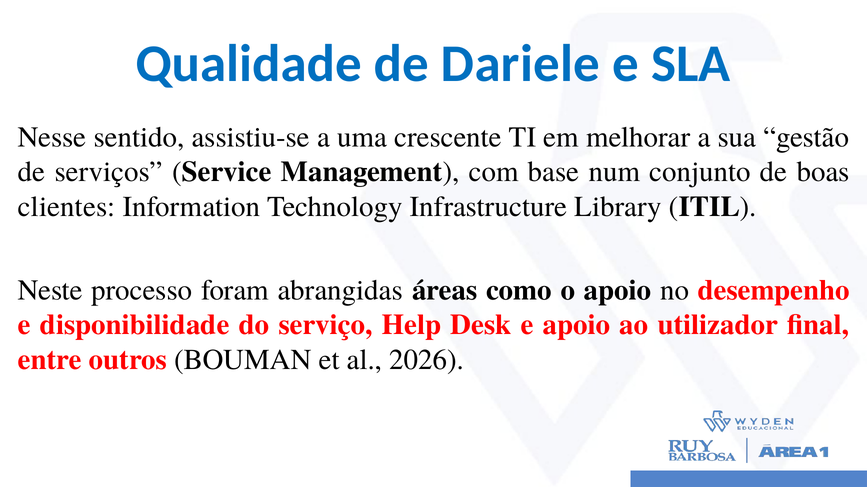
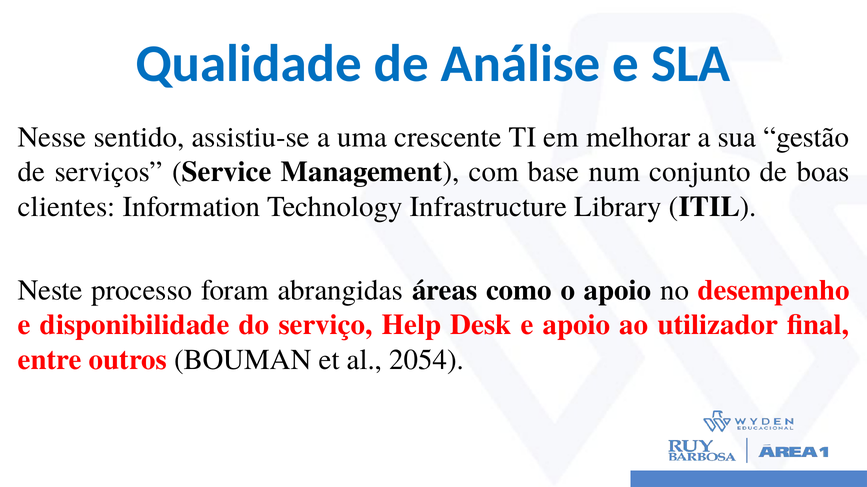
Dariele: Dariele -> Análise
2026: 2026 -> 2054
